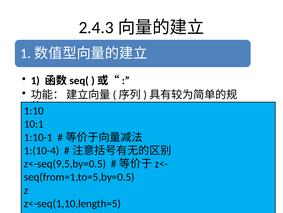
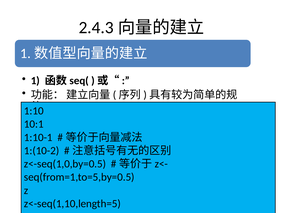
1:(10-4: 1:(10-4 -> 1:(10-2
z<-seq(9,5,by=0.5: z<-seq(9,5,by=0.5 -> z<-seq(1,0,by=0.5
